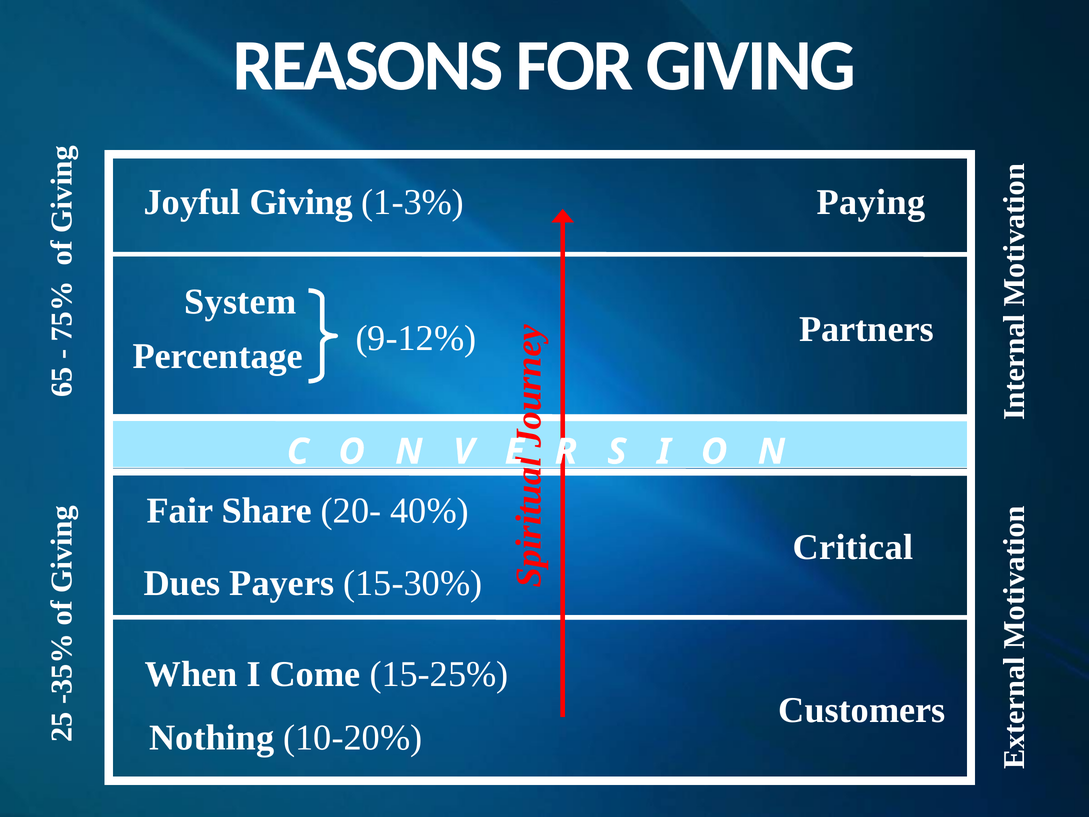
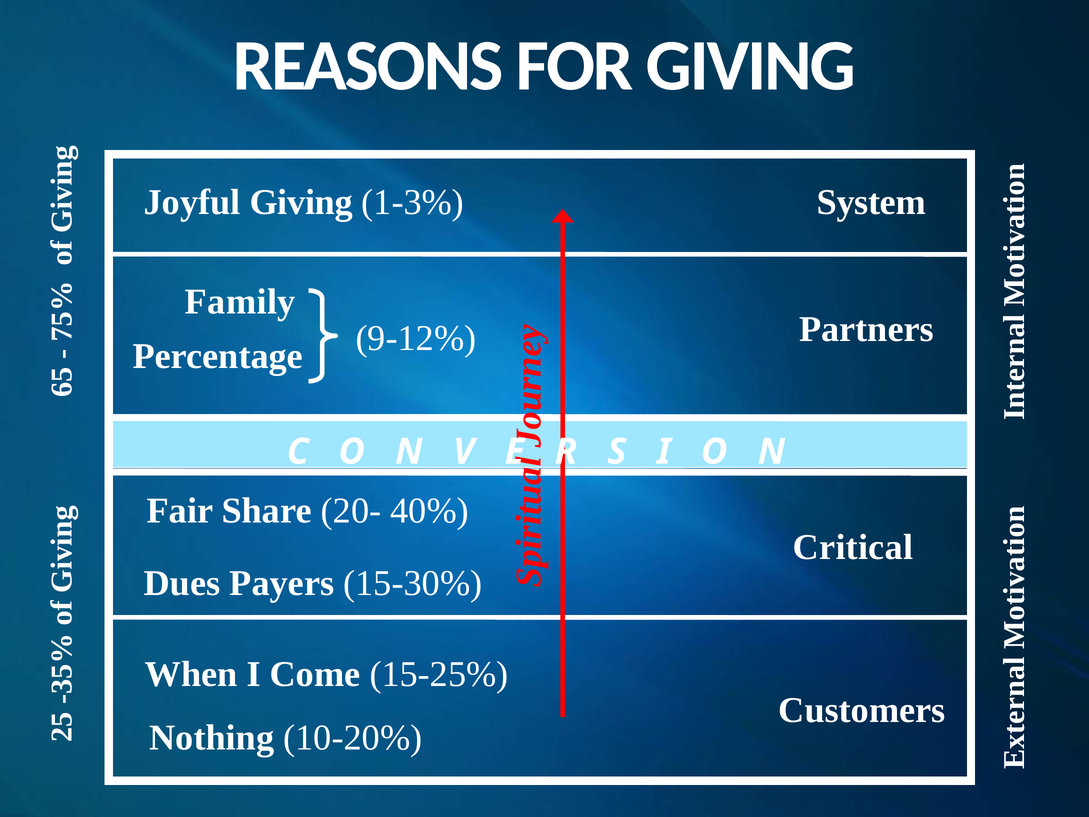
Paying: Paying -> System
System: System -> Family
